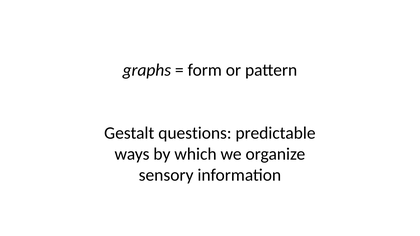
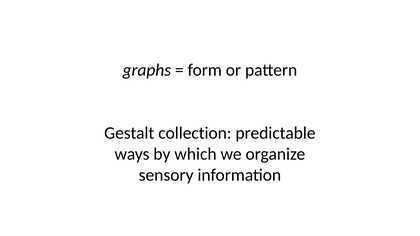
questions: questions -> collection
